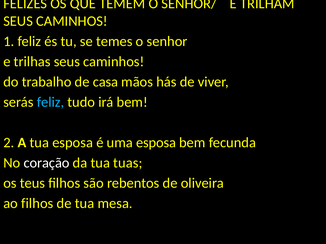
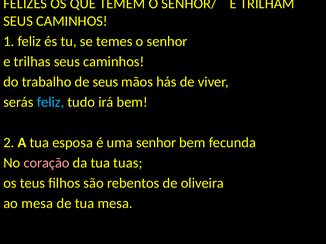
de casa: casa -> seus
uma esposa: esposa -> senhor
coração colour: white -> pink
ao filhos: filhos -> mesa
